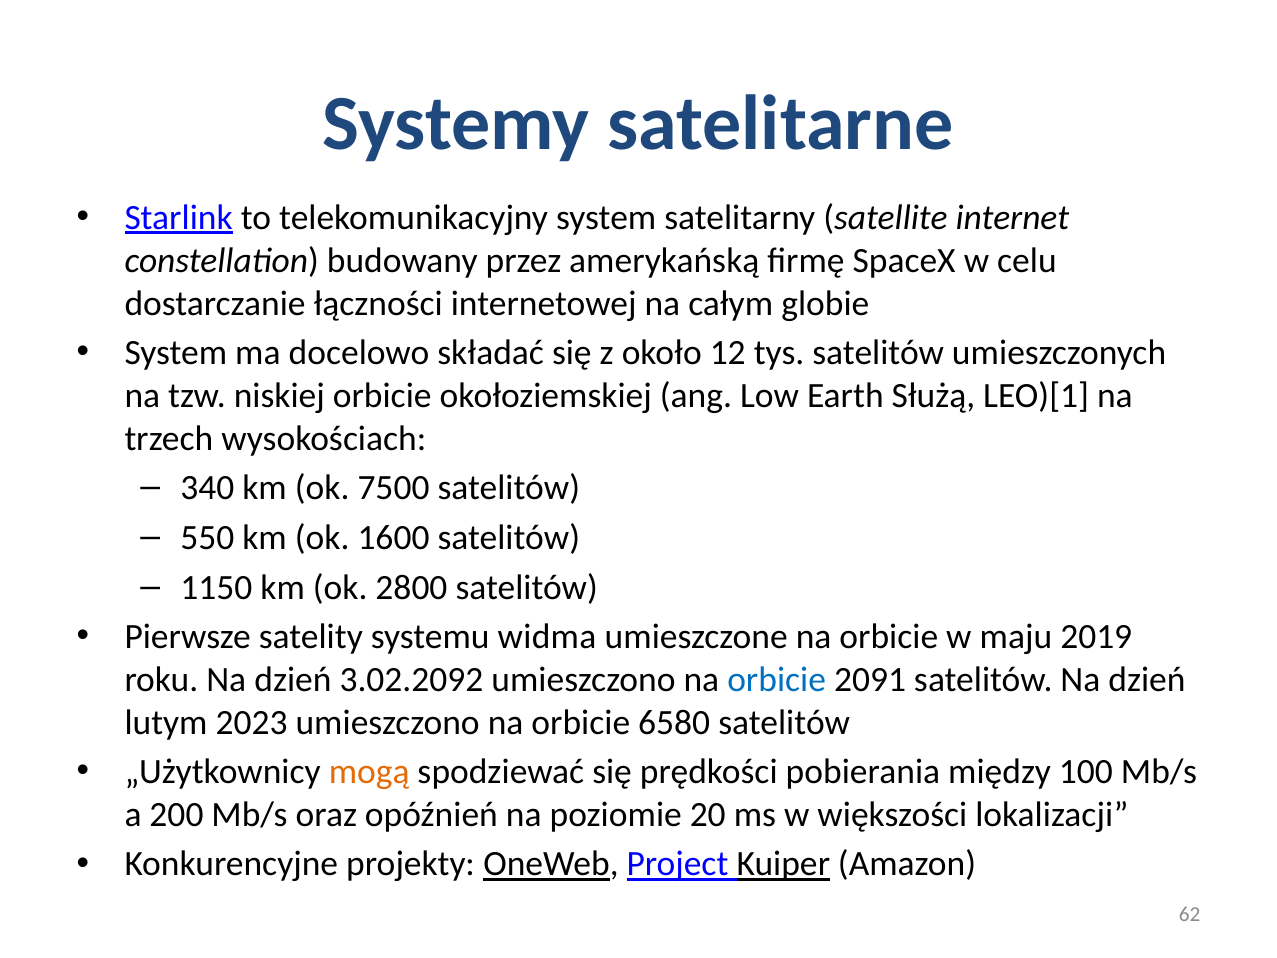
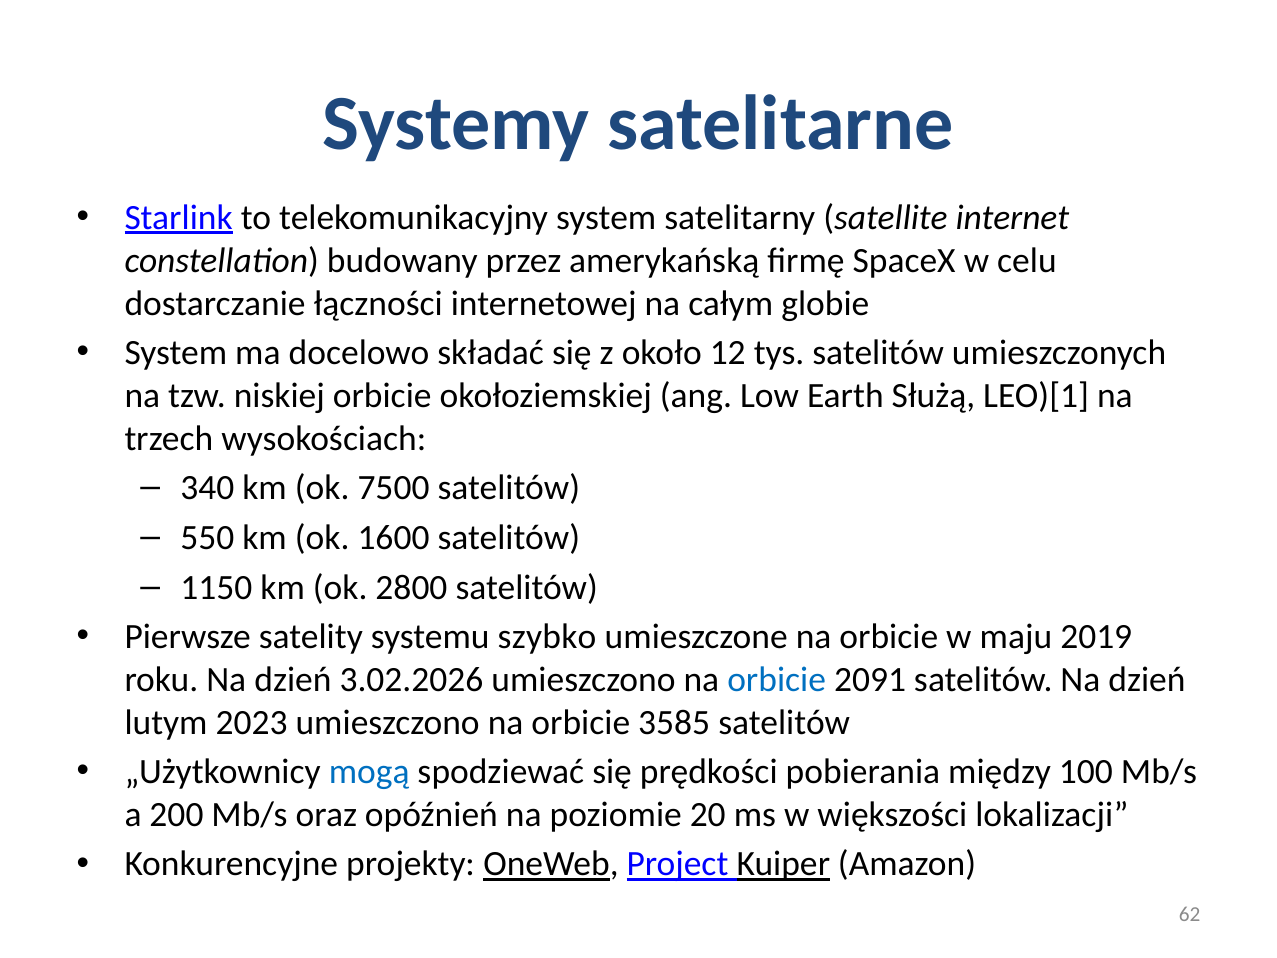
widma: widma -> szybko
3.02.2092: 3.02.2092 -> 3.02.2026
6580: 6580 -> 3585
mogą colour: orange -> blue
